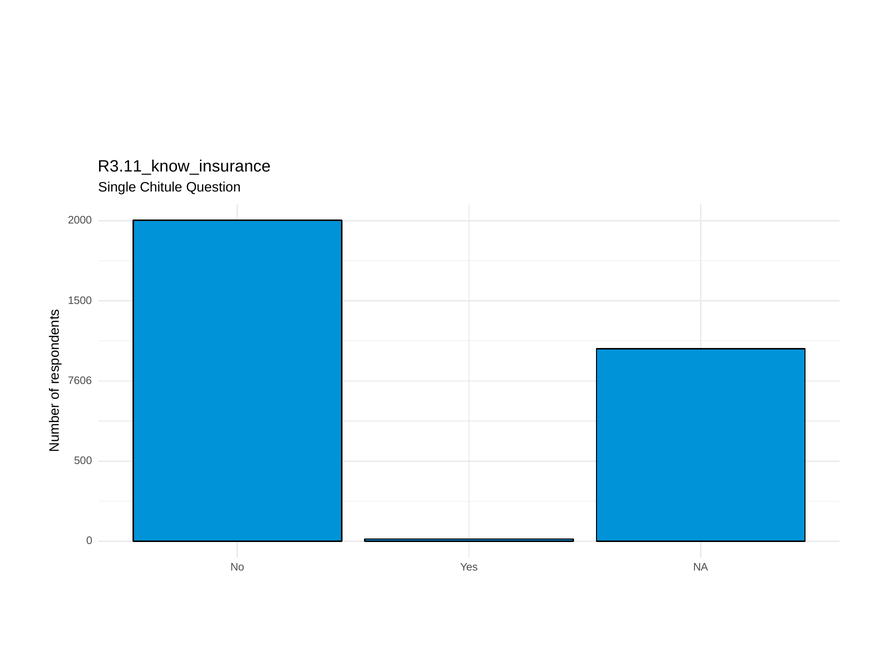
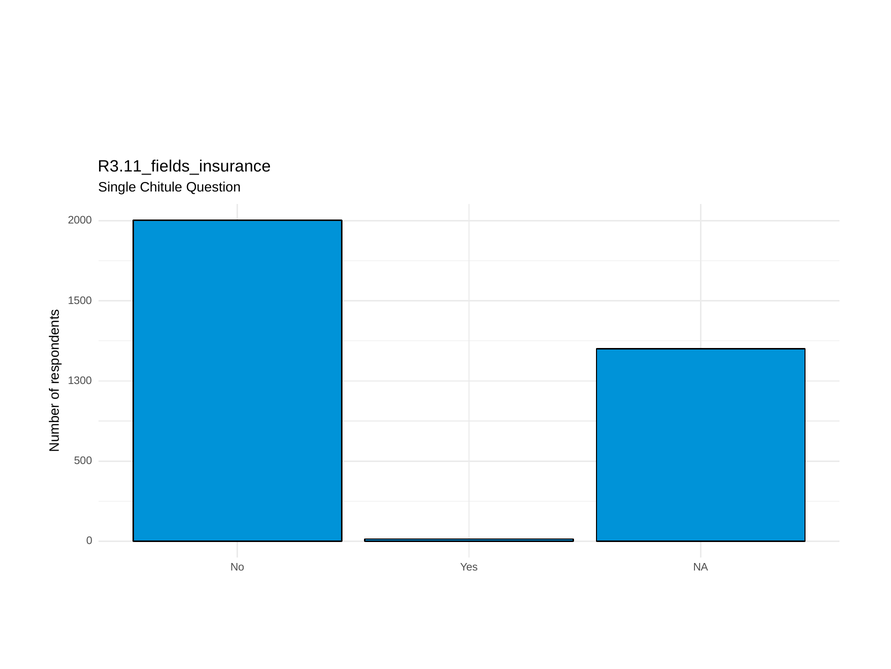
R3.11_know_insurance: R3.11_know_insurance -> R3.11_fields_insurance
7606: 7606 -> 1300
